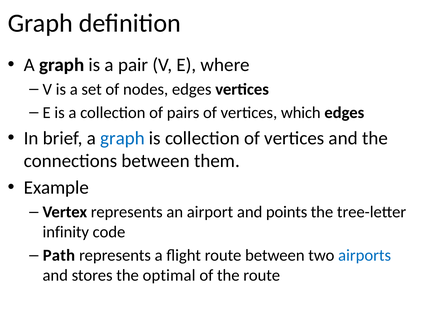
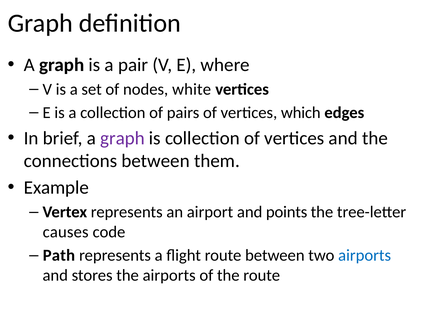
nodes edges: edges -> white
graph at (122, 138) colour: blue -> purple
infinity: infinity -> causes
the optimal: optimal -> airports
